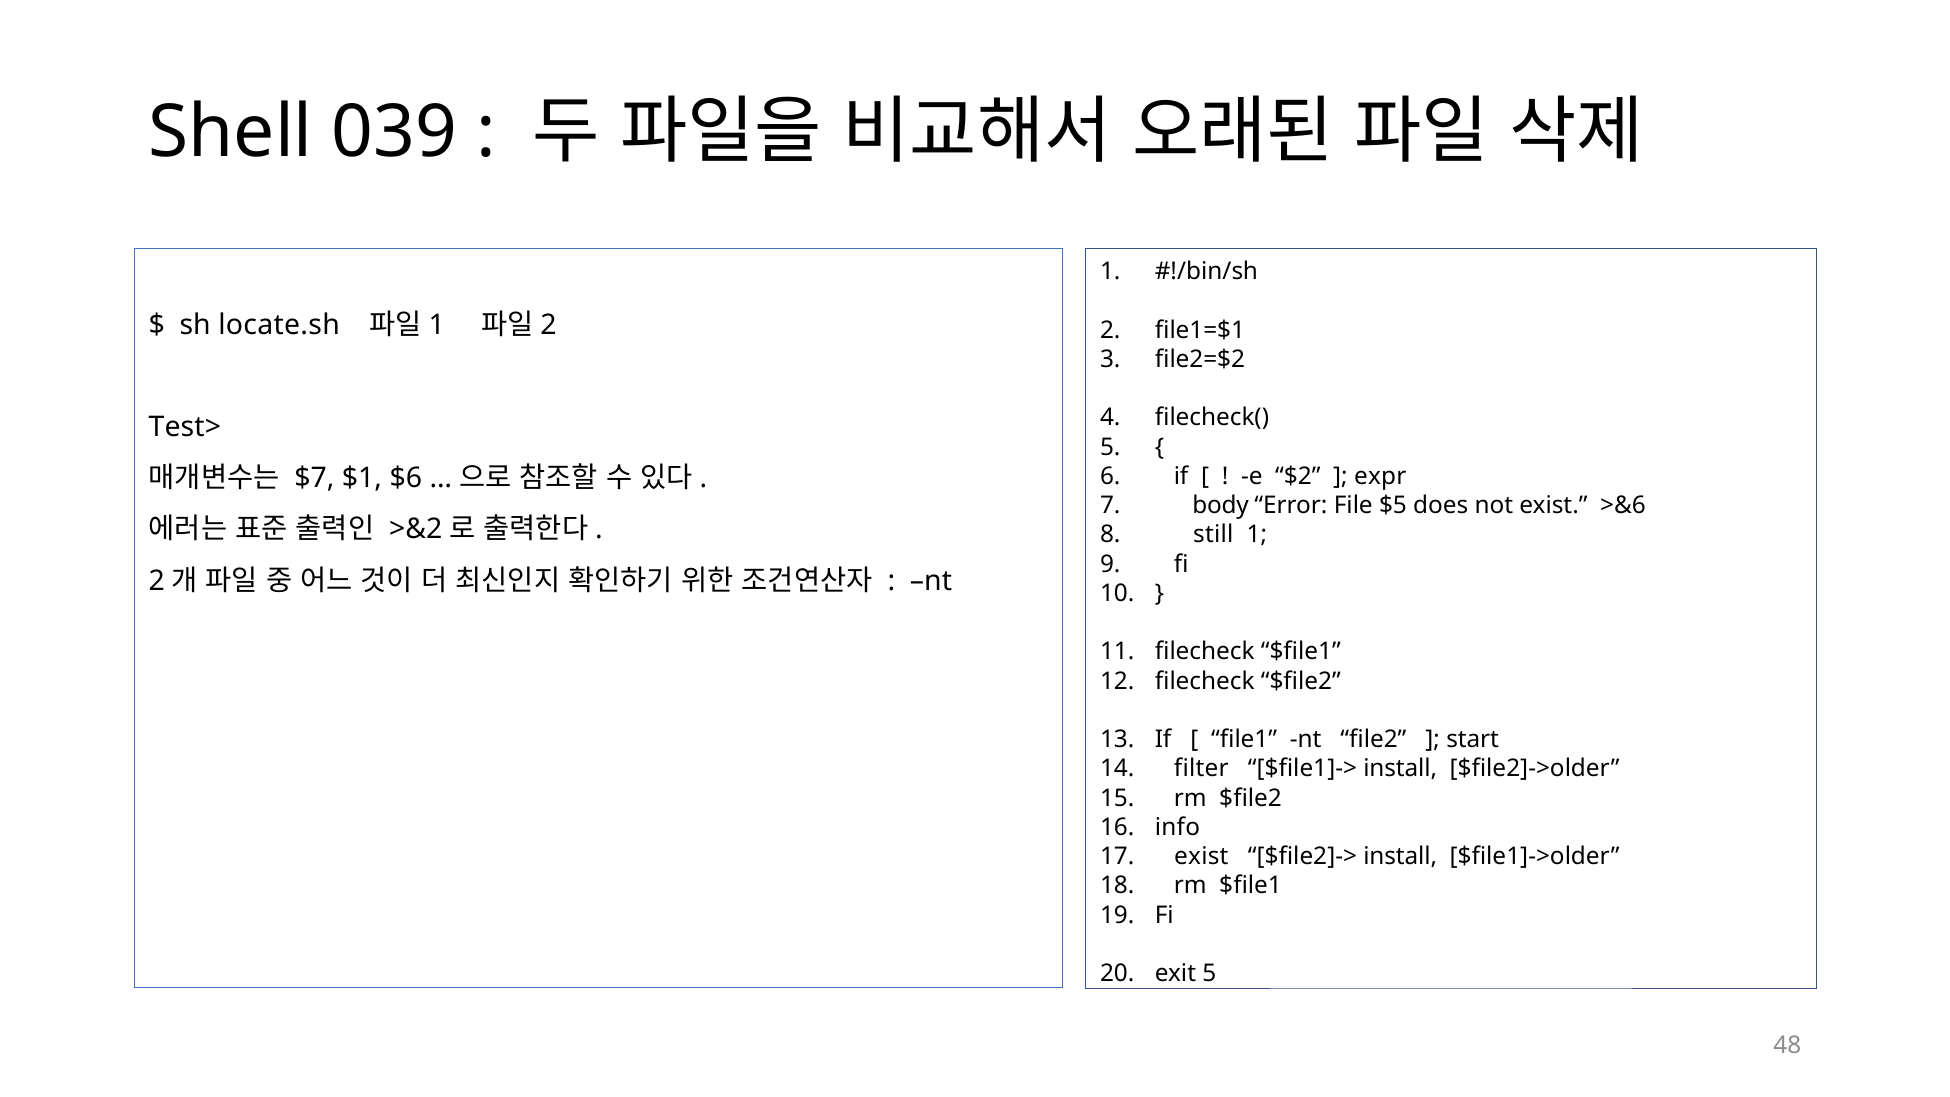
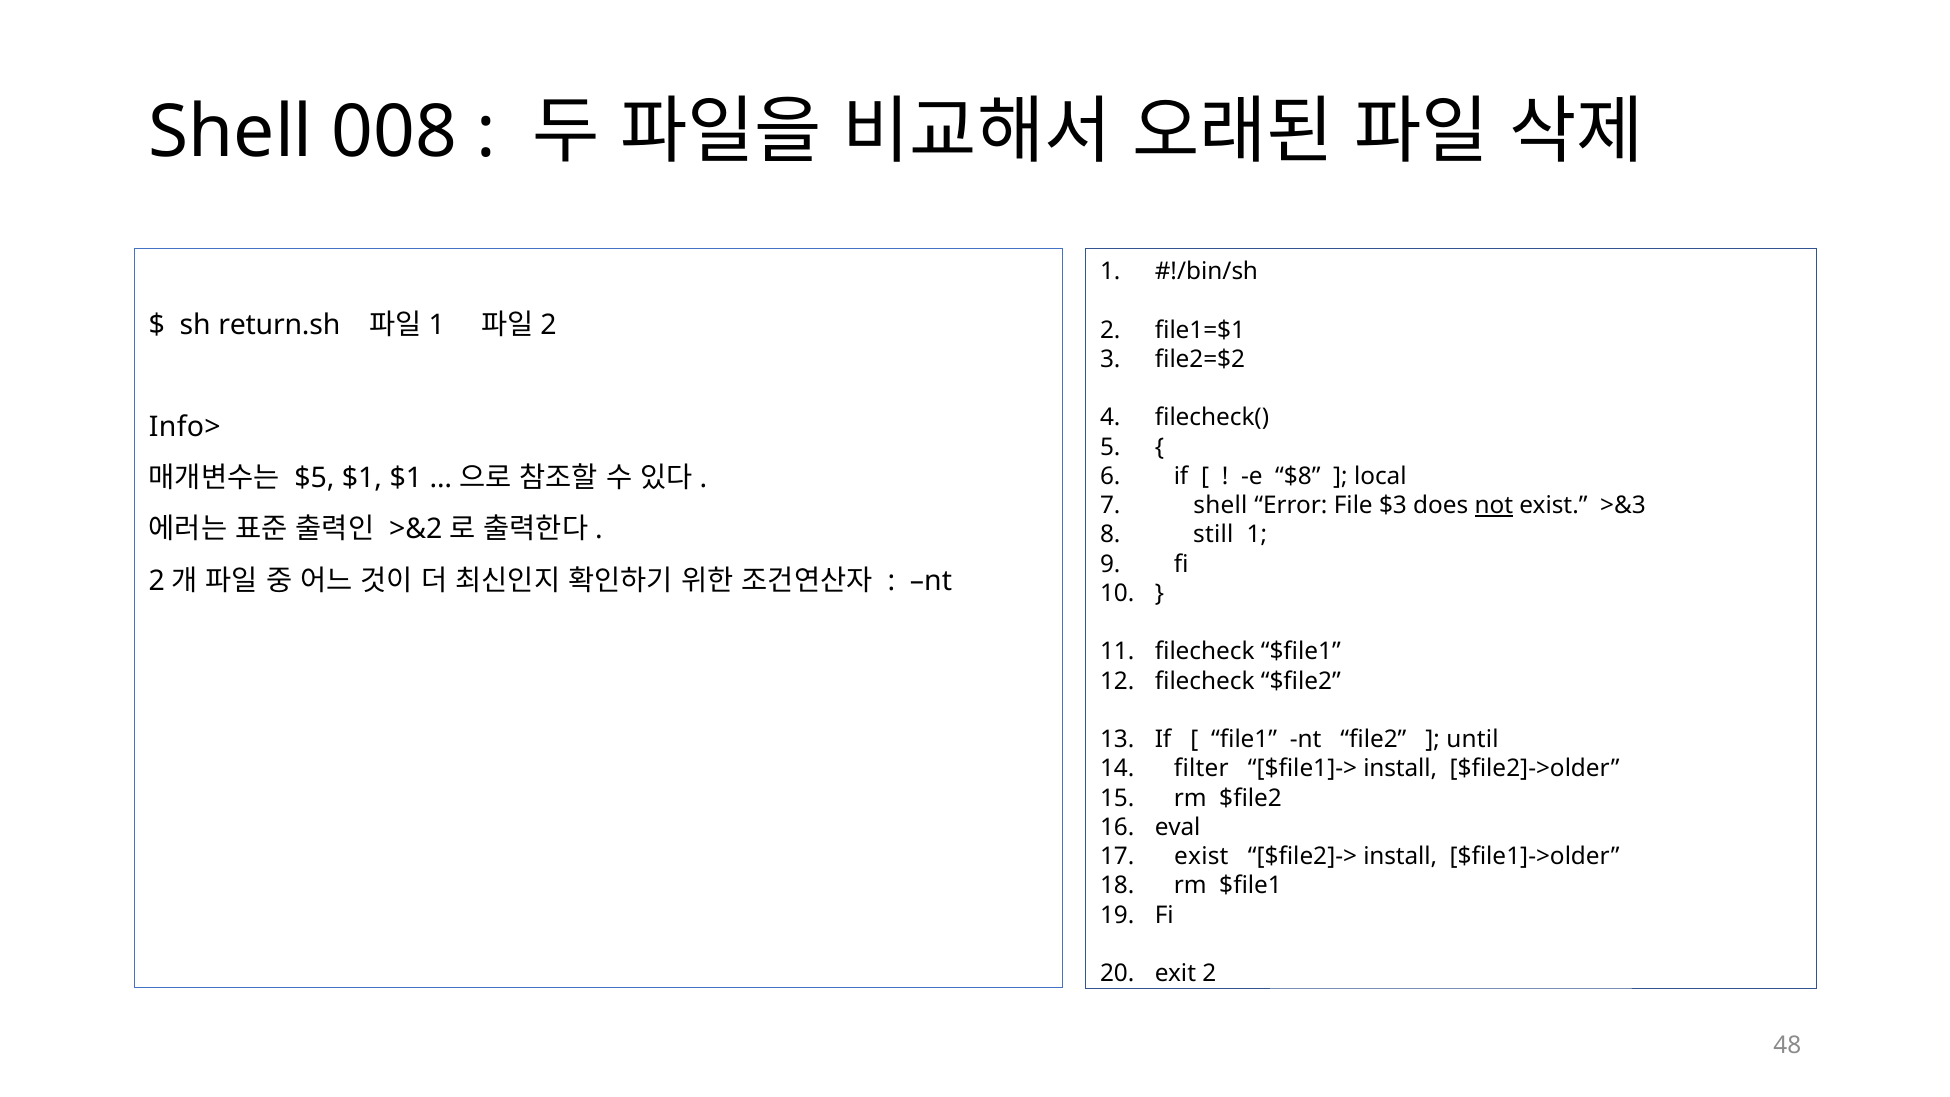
039: 039 -> 008
locate.sh: locate.sh -> return.sh
Test>: Test> -> Info>
$7: $7 -> $5
$1 $6: $6 -> $1
$2: $2 -> $8
expr: expr -> local
body at (1221, 506): body -> shell
$5: $5 -> $3
not underline: none -> present
>&6: >&6 -> >&3
start: start -> until
info: info -> eval
exit 5: 5 -> 2
